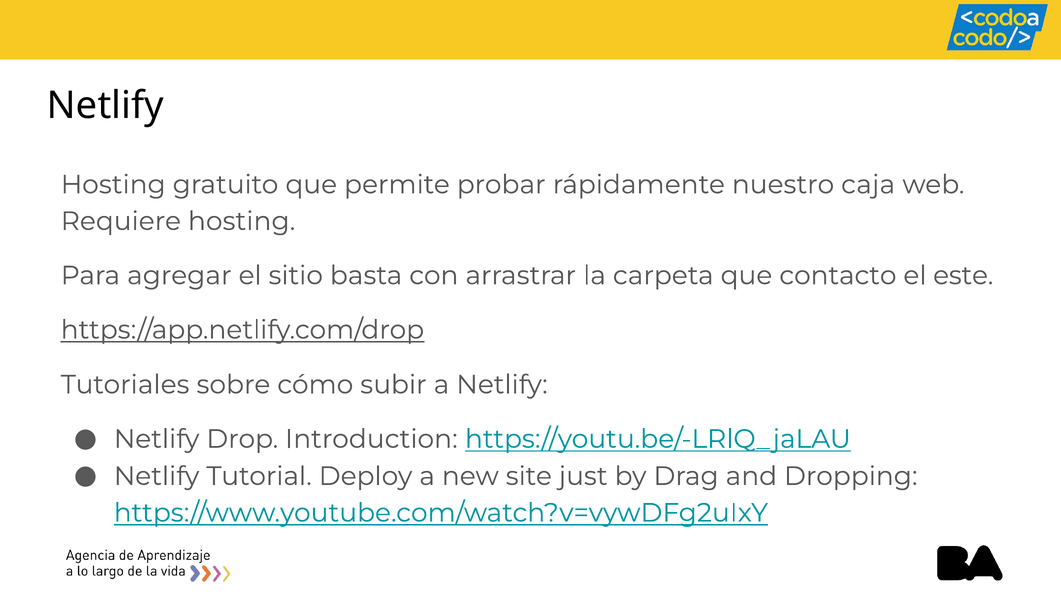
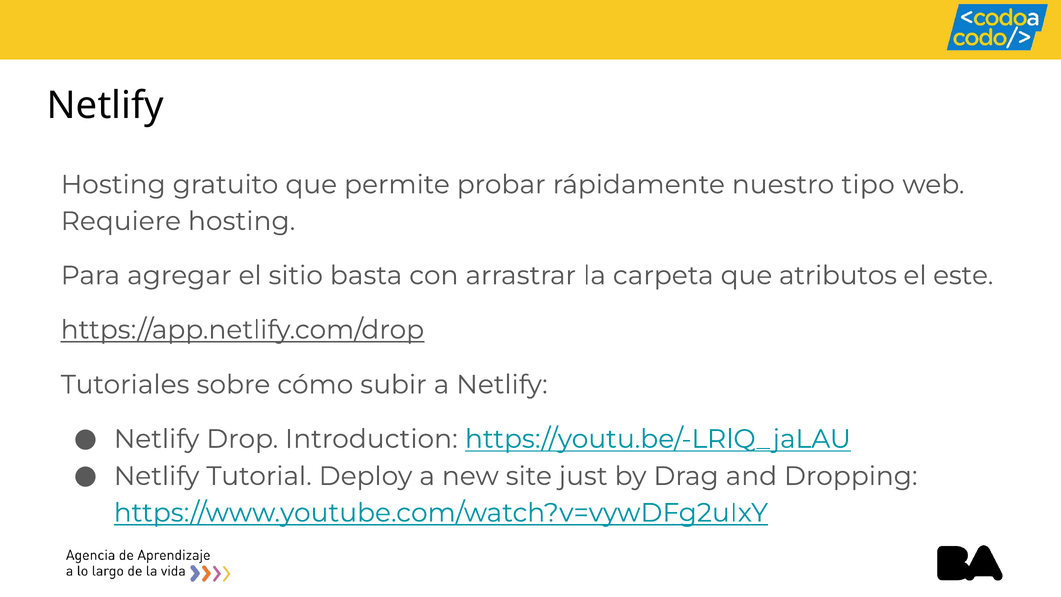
caja: caja -> tipo
contacto: contacto -> atributos
